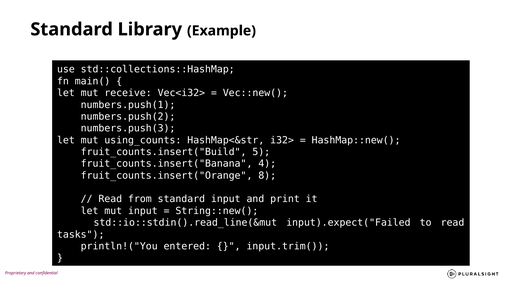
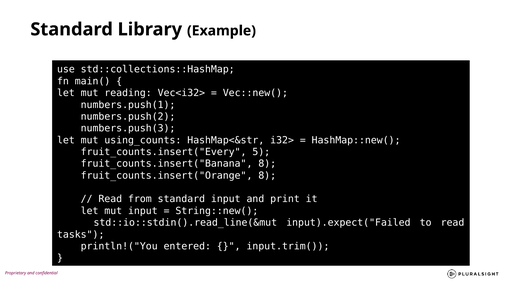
receive: receive -> reading
fruit_counts.insert("Build: fruit_counts.insert("Build -> fruit_counts.insert("Every
fruit_counts.insert("Banana 4: 4 -> 8
